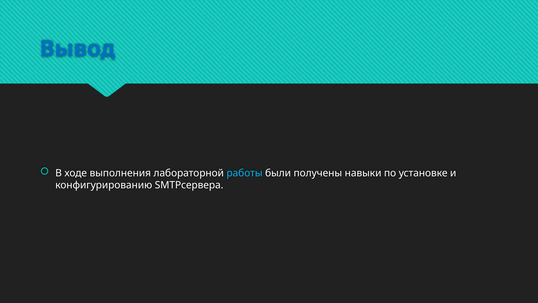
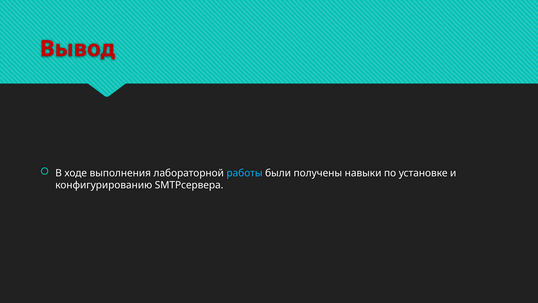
Вывод colour: blue -> red
